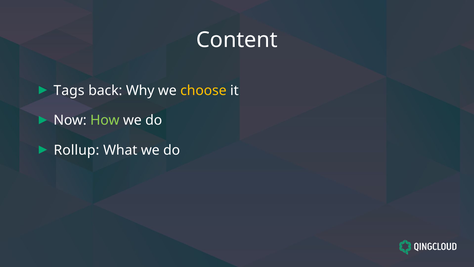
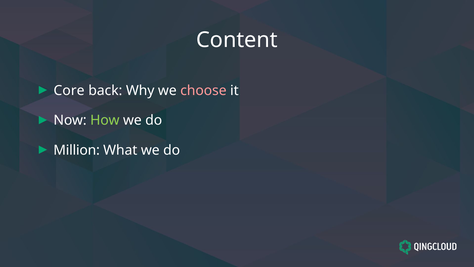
Tags: Tags -> Core
choose colour: yellow -> pink
Rollup: Rollup -> Million
